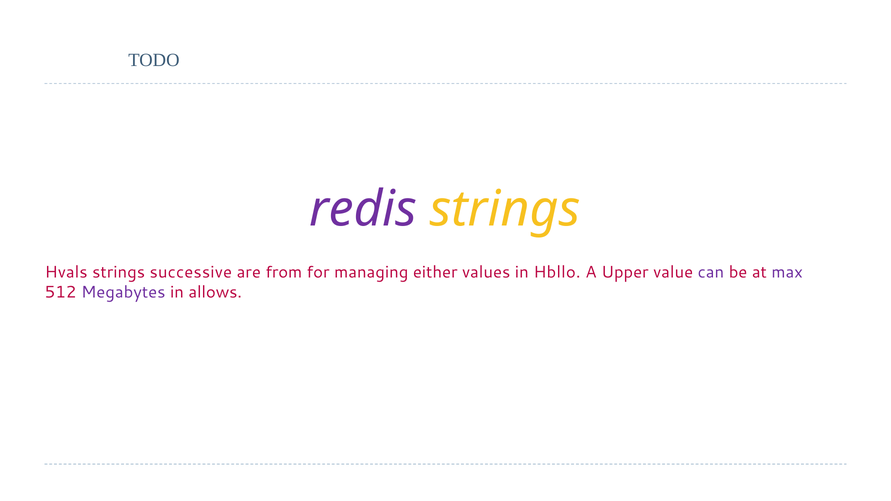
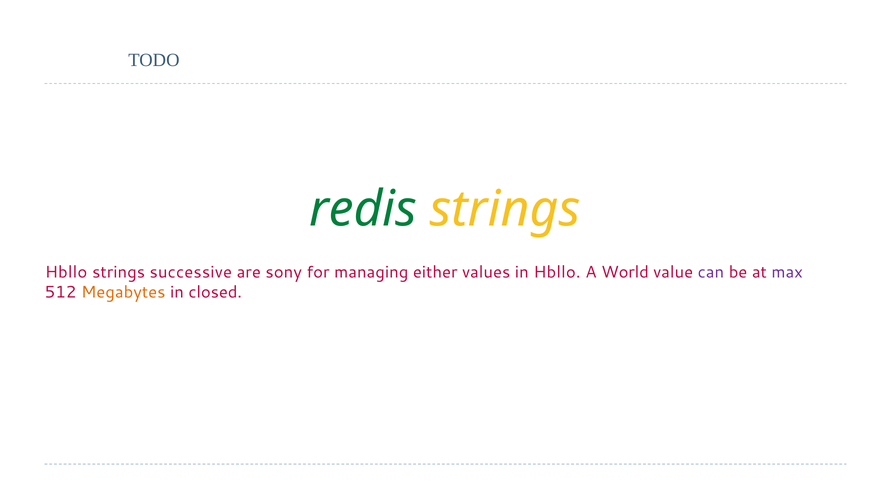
redis colour: purple -> green
Hvals at (66, 273): Hvals -> Hbllo
from: from -> sony
Upper: Upper -> World
Megabytes colour: purple -> orange
allows: allows -> closed
